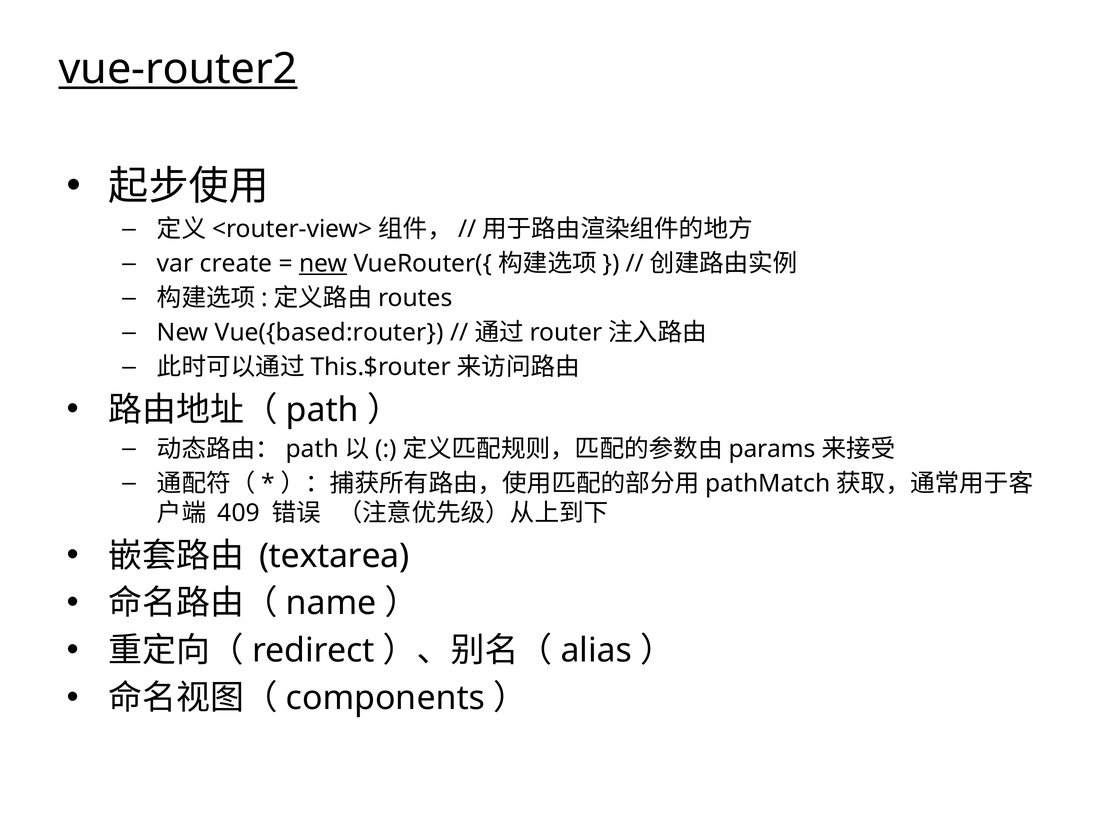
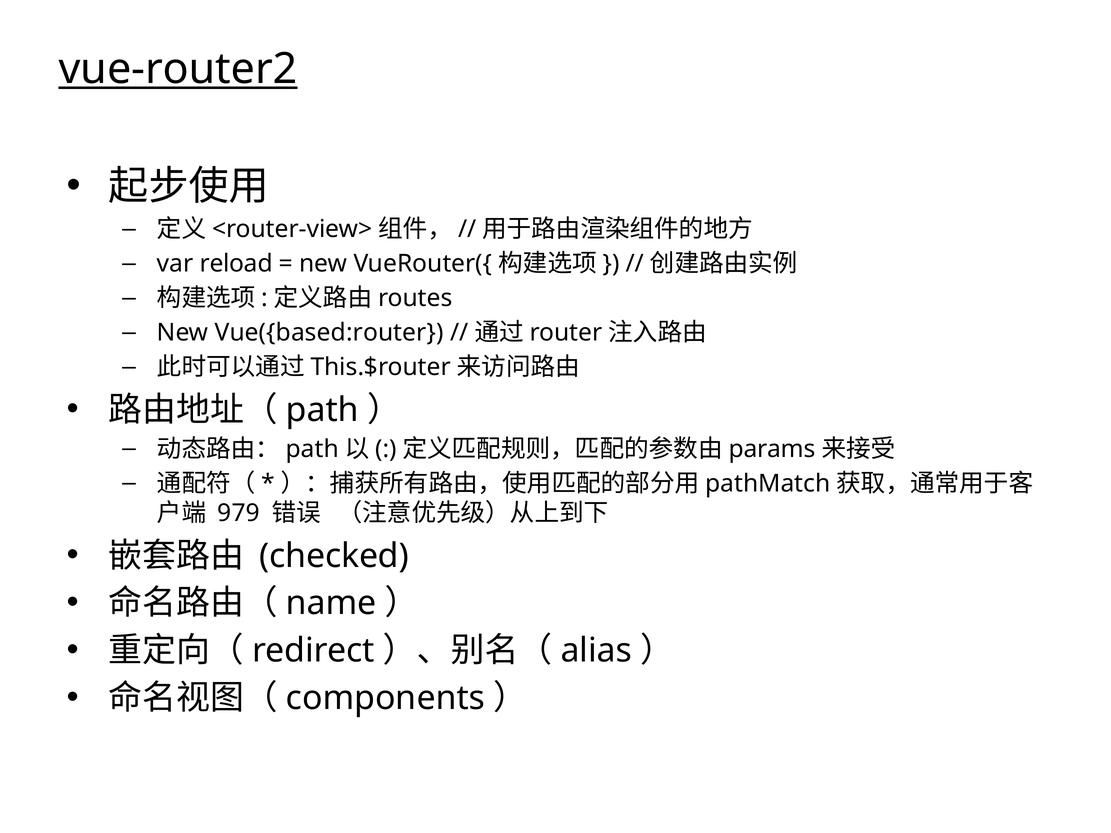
create: create -> reload
new at (323, 264) underline: present -> none
409: 409 -> 979
textarea: textarea -> checked
